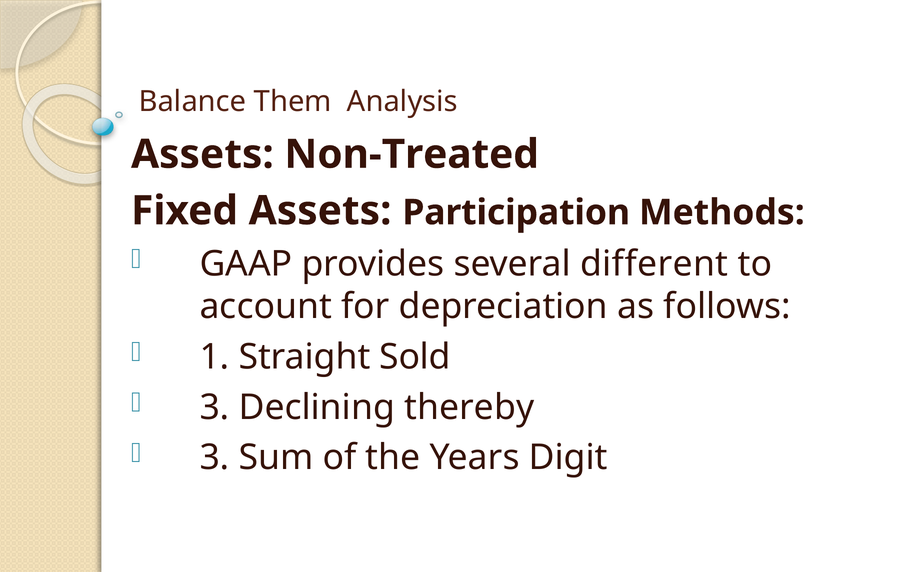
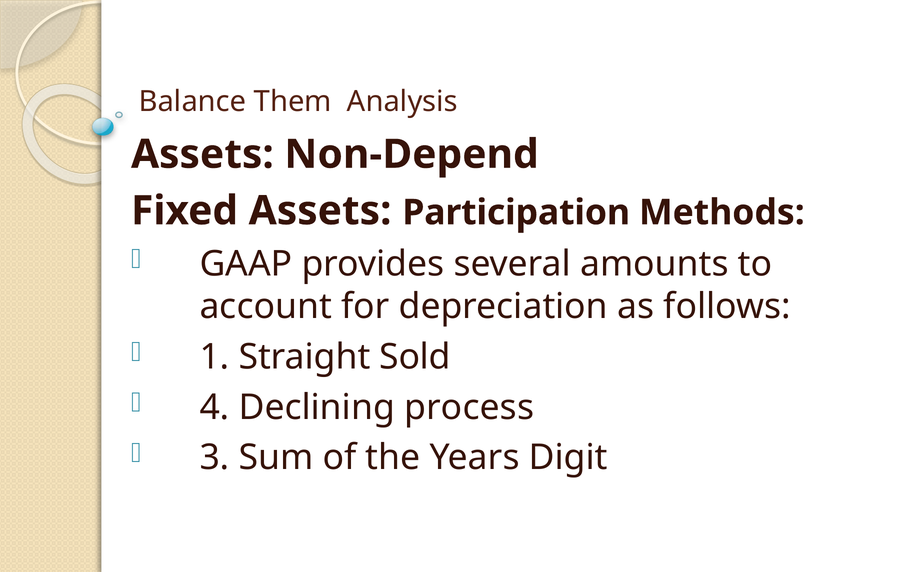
Non-Treated: Non-Treated -> Non-Depend
different: different -> amounts
3 at (215, 407): 3 -> 4
thereby: thereby -> process
